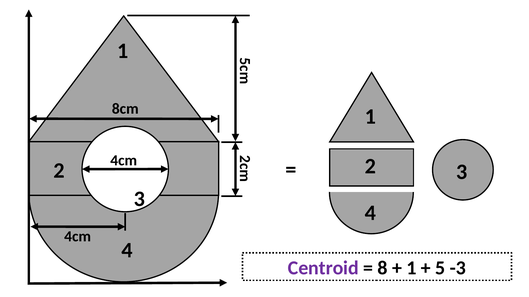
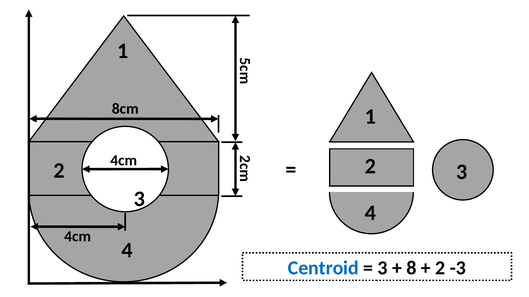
Centroid colour: purple -> blue
8 at (383, 268): 8 -> 3
1 at (411, 268): 1 -> 8
5 at (440, 268): 5 -> 2
